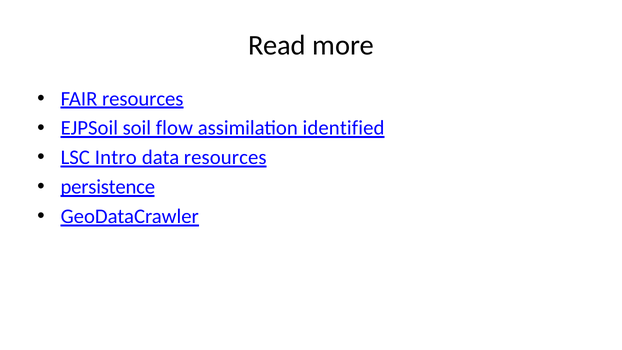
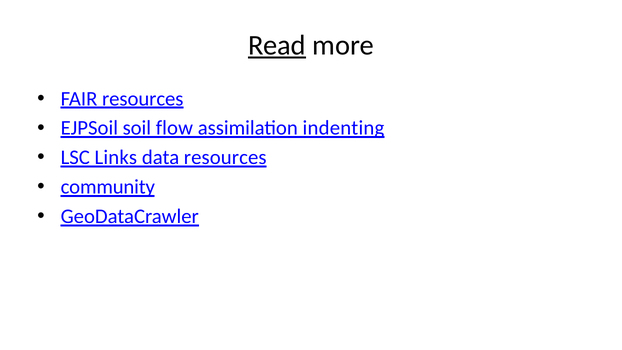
Read underline: none -> present
identified: identified -> indenting
Intro: Intro -> Links
persistence: persistence -> community
